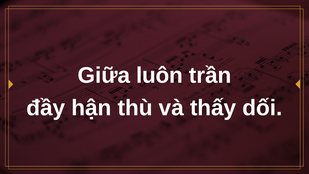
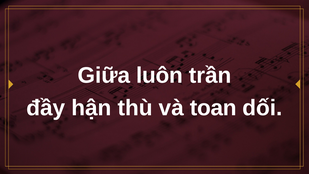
thấy: thấy -> toan
